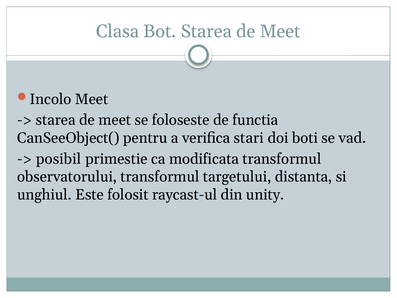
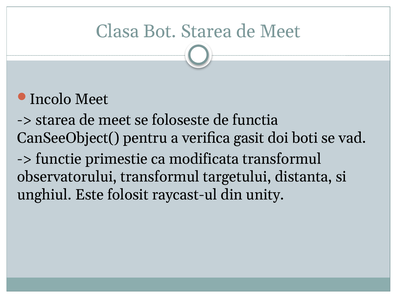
stari: stari -> gasit
posibil: posibil -> functie
